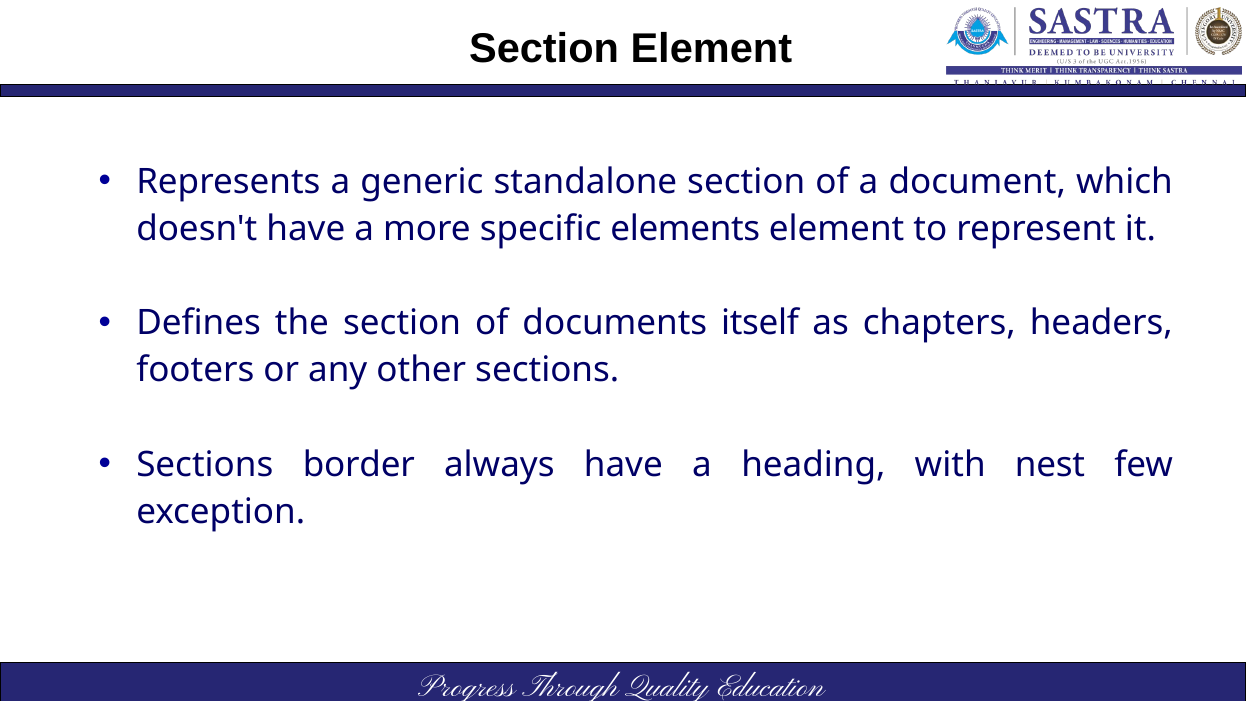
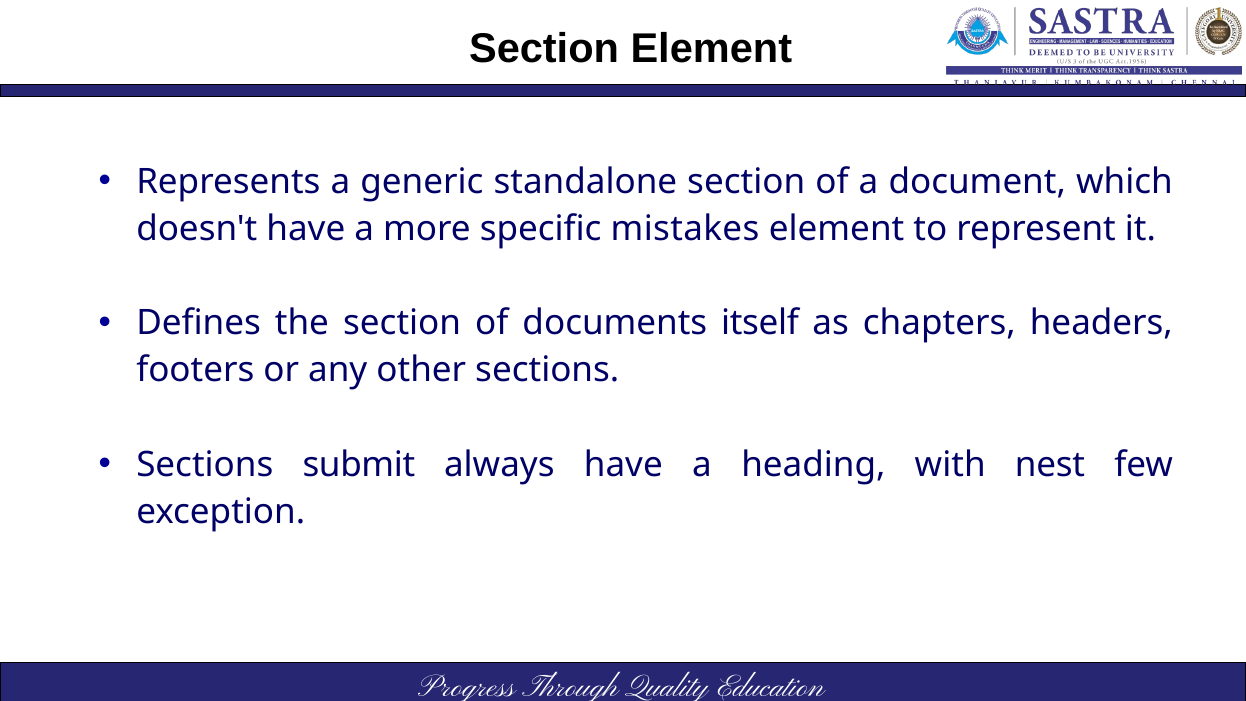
elements: elements -> mistakes
border: border -> submit
